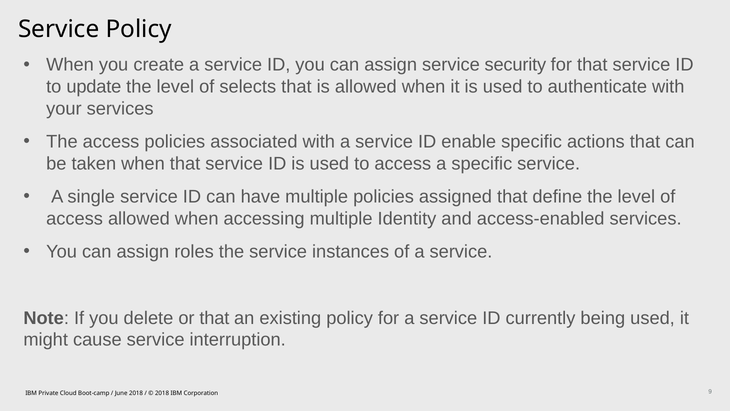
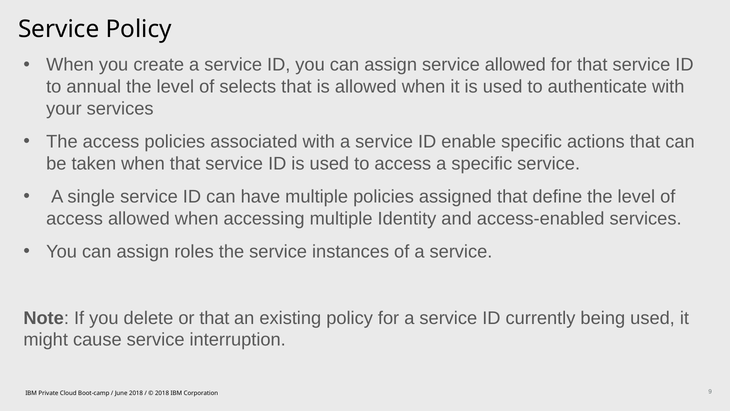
service security: security -> allowed
update: update -> annual
